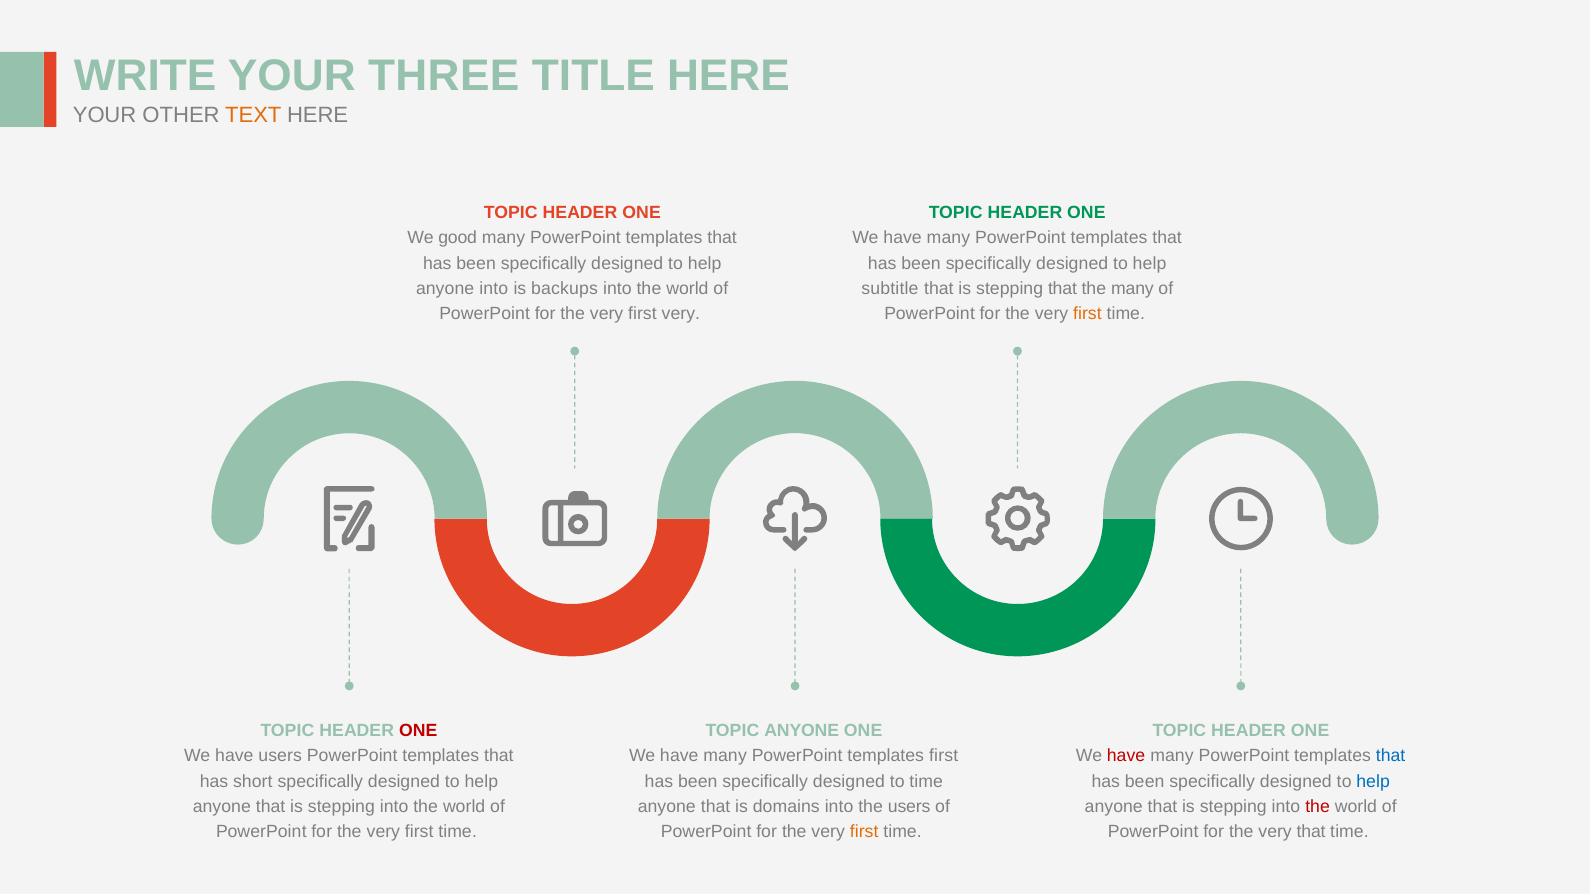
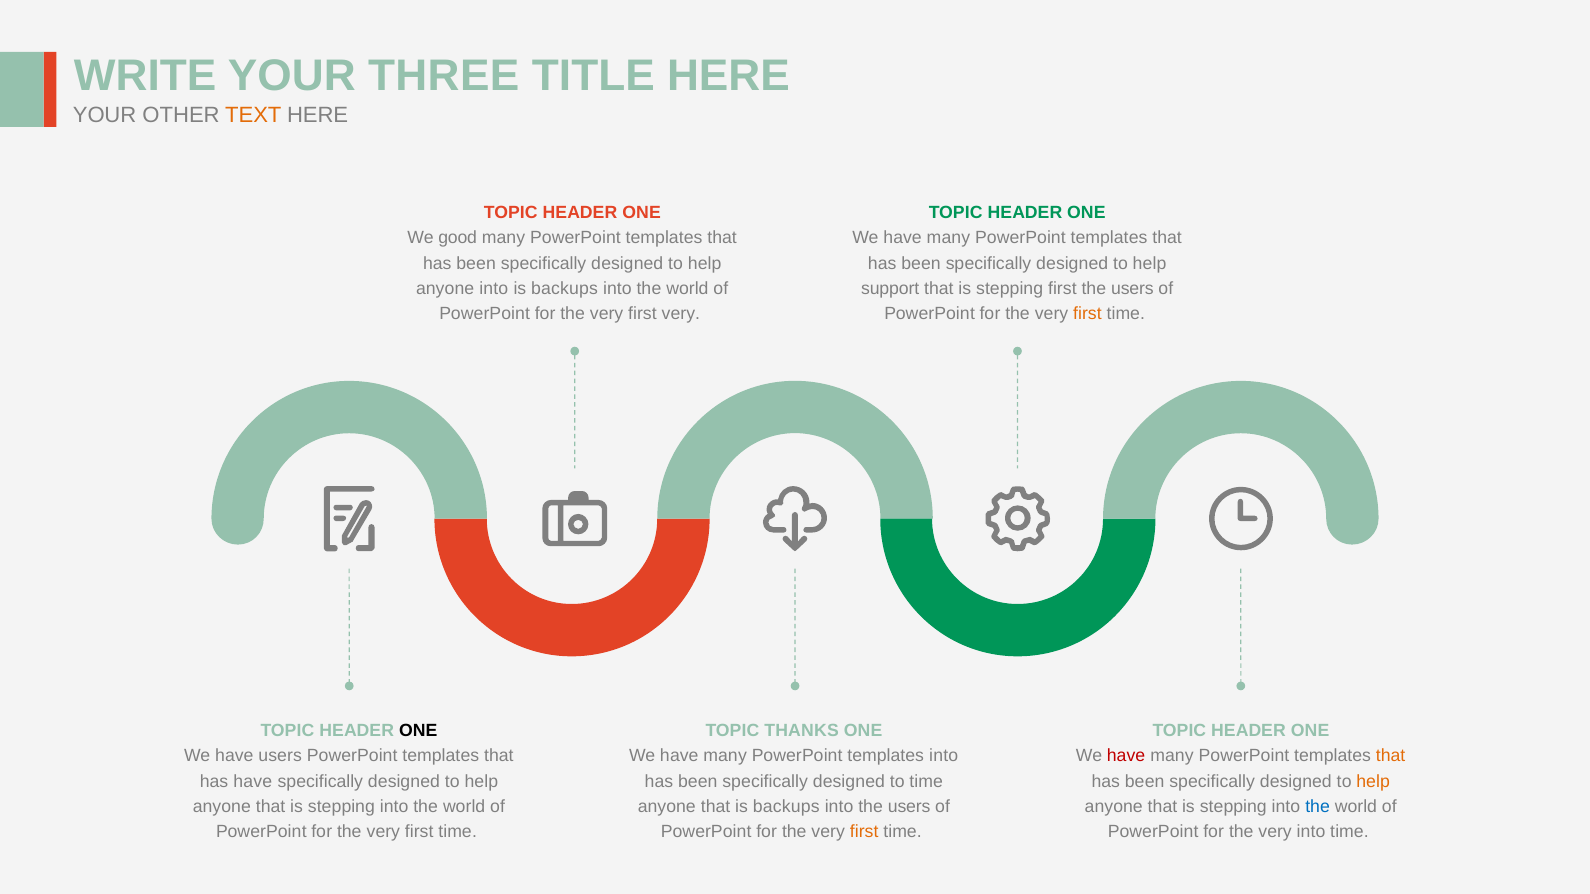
subtitle: subtitle -> support
stepping that: that -> first
many at (1132, 289): many -> users
ONE at (418, 731) colour: red -> black
TOPIC ANYONE: ANYONE -> THANKS
templates first: first -> into
that at (1391, 756) colour: blue -> orange
has short: short -> have
help at (1373, 781) colour: blue -> orange
that is domains: domains -> backups
the at (1318, 807) colour: red -> blue
very that: that -> into
